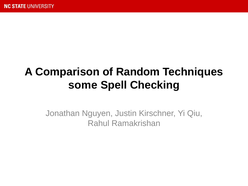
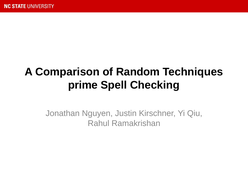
some: some -> prime
